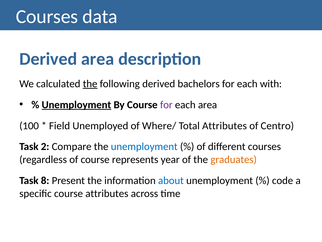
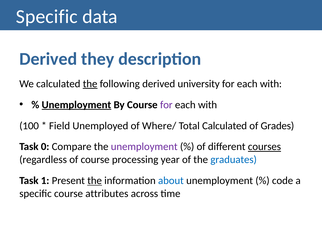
Courses at (47, 16): Courses -> Specific
Derived area: area -> they
bachelors: bachelors -> university
area at (208, 105): area -> with
Total Attributes: Attributes -> Calculated
Centro: Centro -> Grades
2: 2 -> 0
unemployment at (144, 146) colour: blue -> purple
courses at (264, 146) underline: none -> present
represents: represents -> processing
graduates colour: orange -> blue
8: 8 -> 1
the at (95, 180) underline: none -> present
